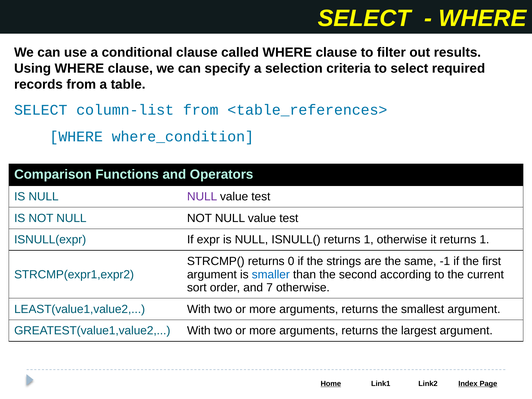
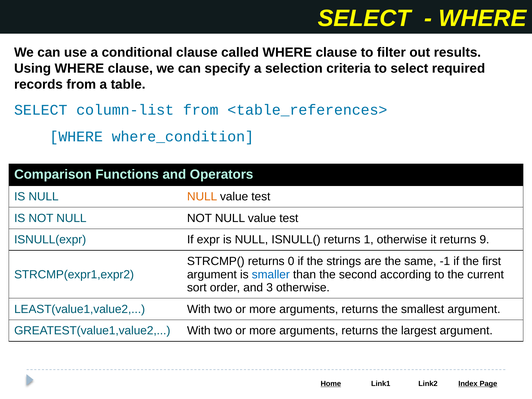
NULL at (202, 197) colour: purple -> orange
it returns 1: 1 -> 9
7: 7 -> 3
